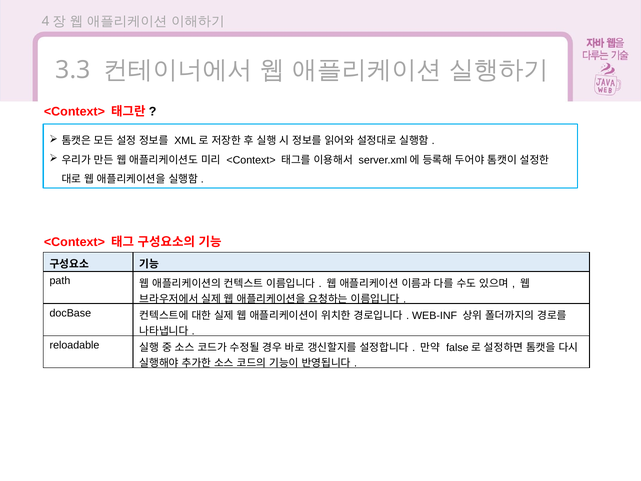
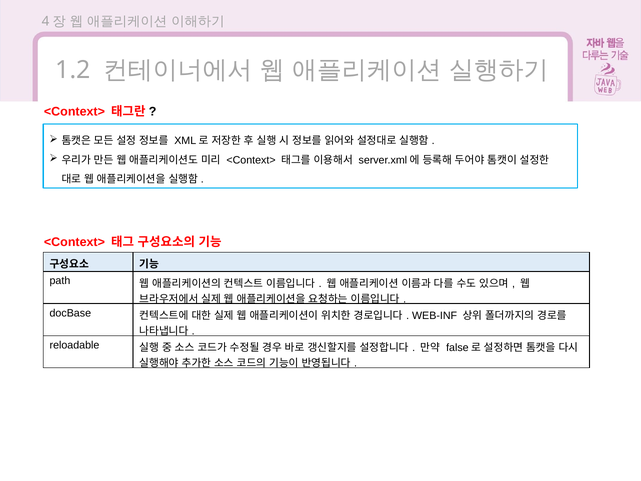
3.3: 3.3 -> 1.2
